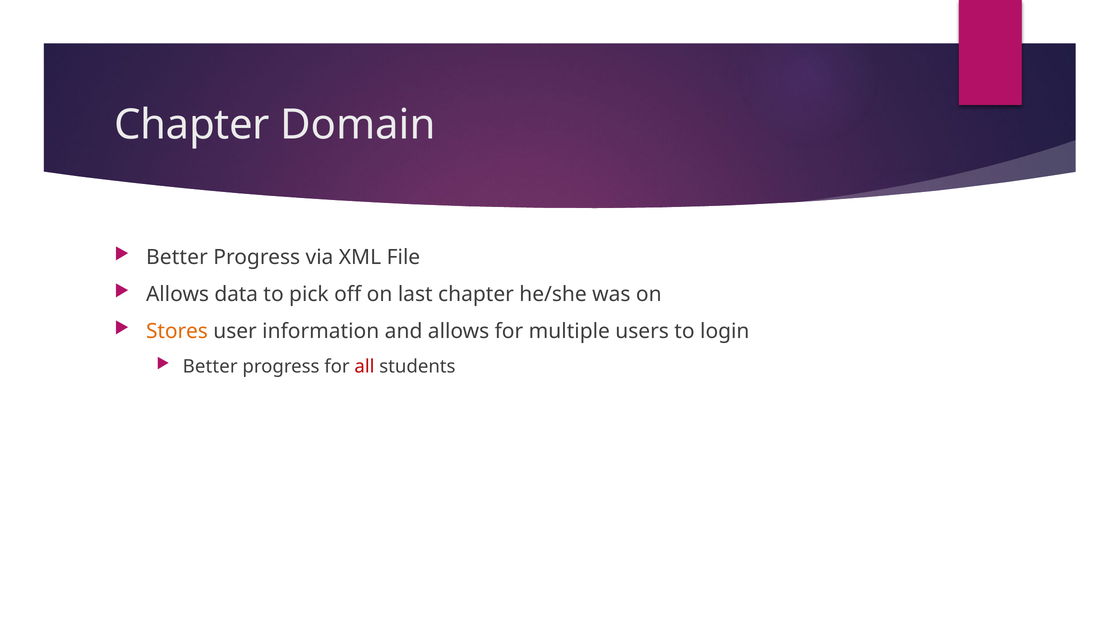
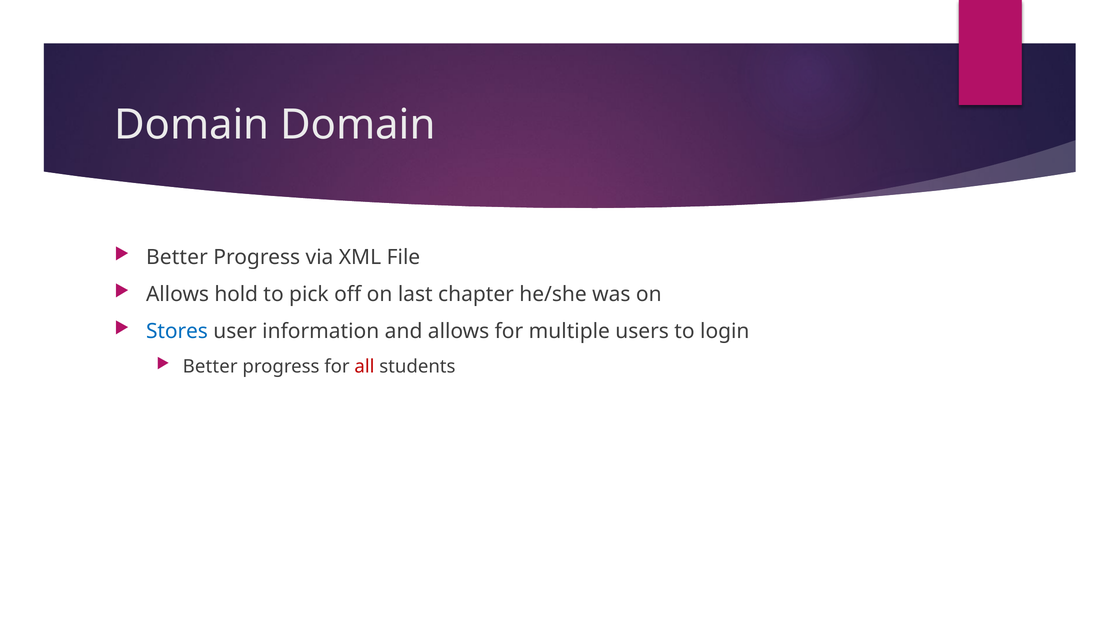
Chapter at (192, 125): Chapter -> Domain
data: data -> hold
Stores colour: orange -> blue
